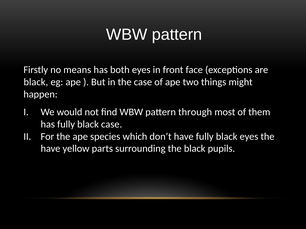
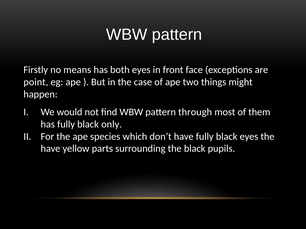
black at (36, 82): black -> point
black case: case -> only
